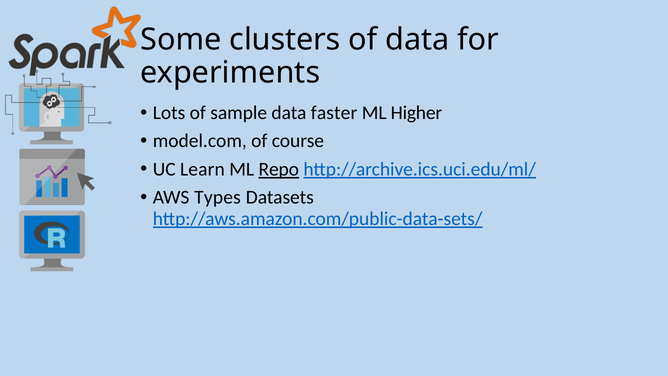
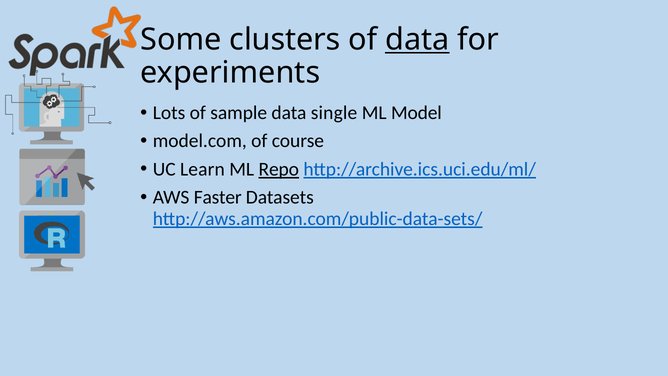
data at (417, 40) underline: none -> present
faster: faster -> single
Higher: Higher -> Model
Types: Types -> Faster
